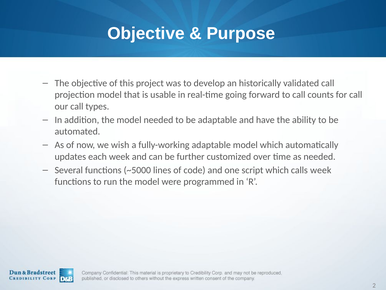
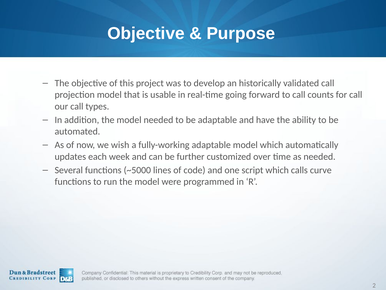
calls week: week -> curve
